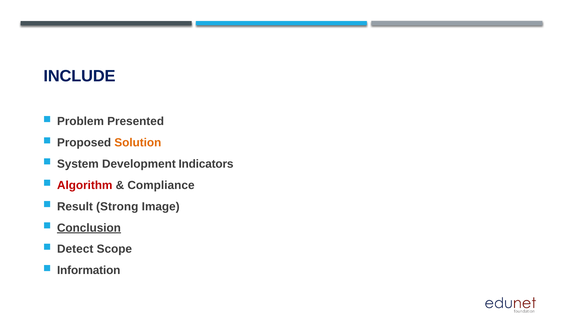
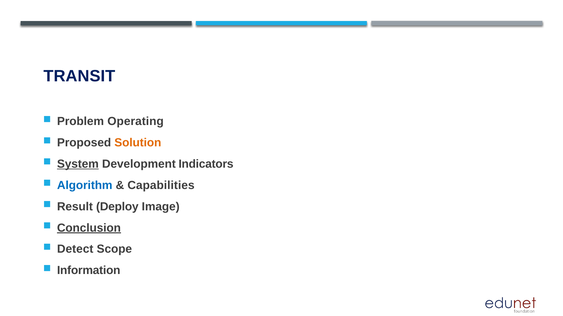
INCLUDE: INCLUDE -> TRANSIT
Presented: Presented -> Operating
System underline: none -> present
Algorithm colour: red -> blue
Compliance: Compliance -> Capabilities
Strong: Strong -> Deploy
